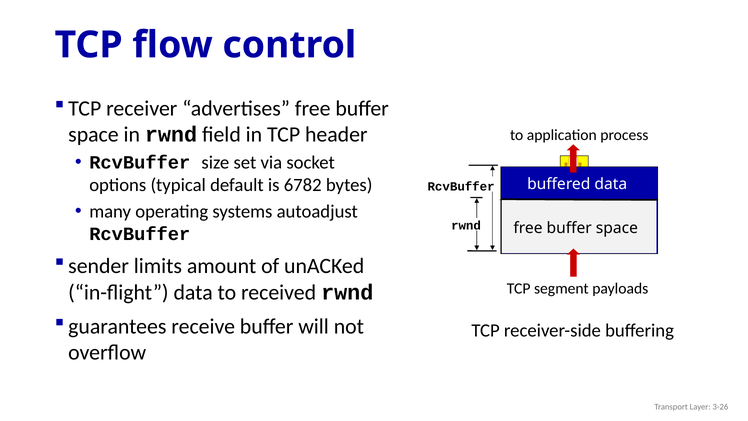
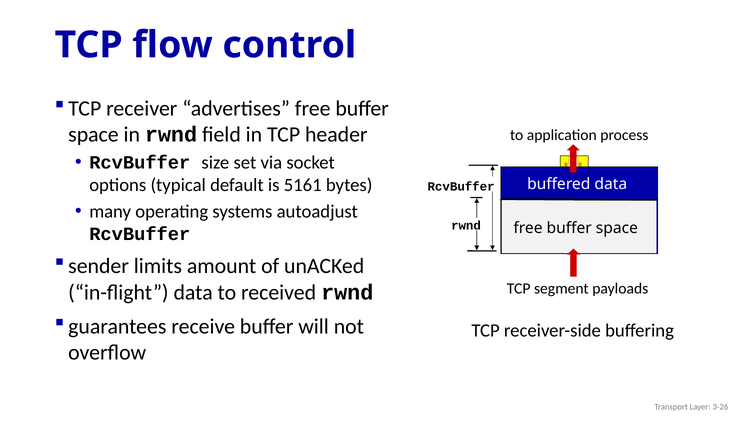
6782: 6782 -> 5161
